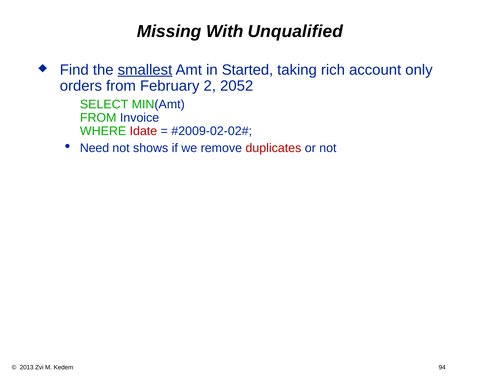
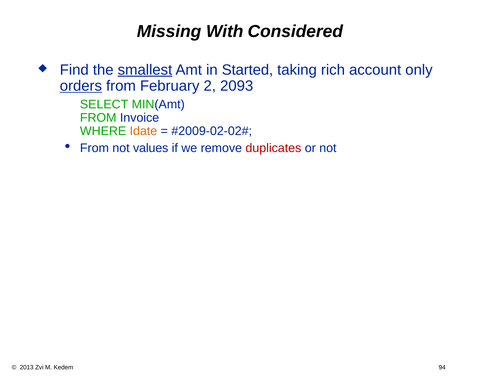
Unqualified: Unqualified -> Considered
orders underline: none -> present
2052: 2052 -> 2093
Idate colour: red -> orange
Need at (95, 148): Need -> From
shows: shows -> values
